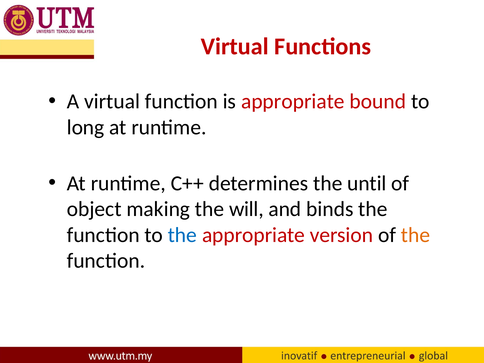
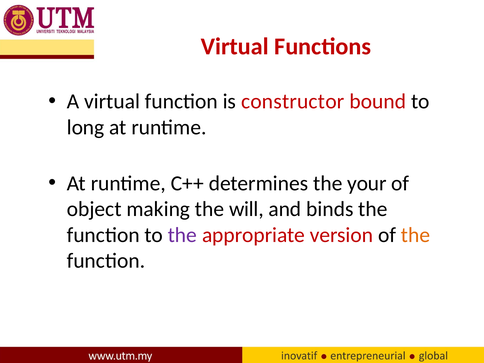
is appropriate: appropriate -> constructor
until: until -> your
the at (182, 235) colour: blue -> purple
